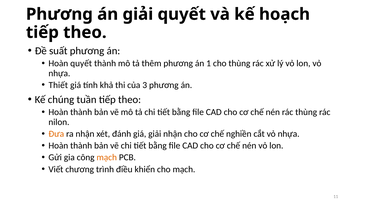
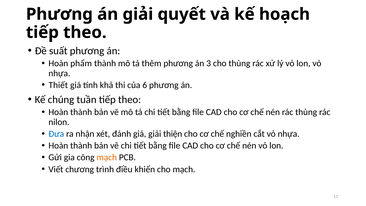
Hoàn quyết: quyết -> phẩm
1: 1 -> 3
3: 3 -> 6
Đưa colour: orange -> blue
giải nhận: nhận -> thiện
